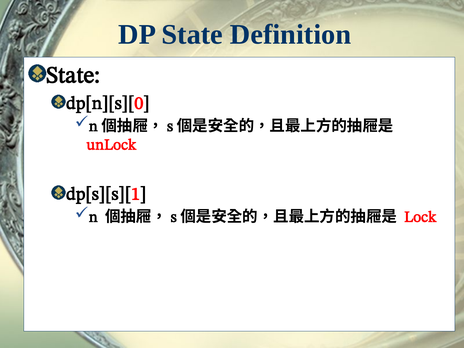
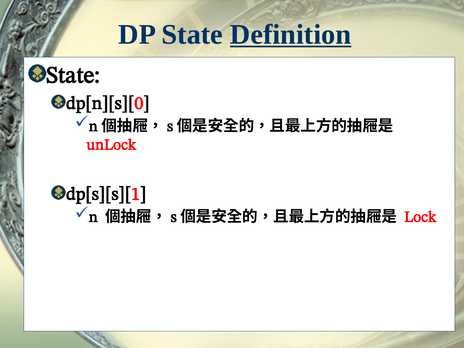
Definition underline: none -> present
